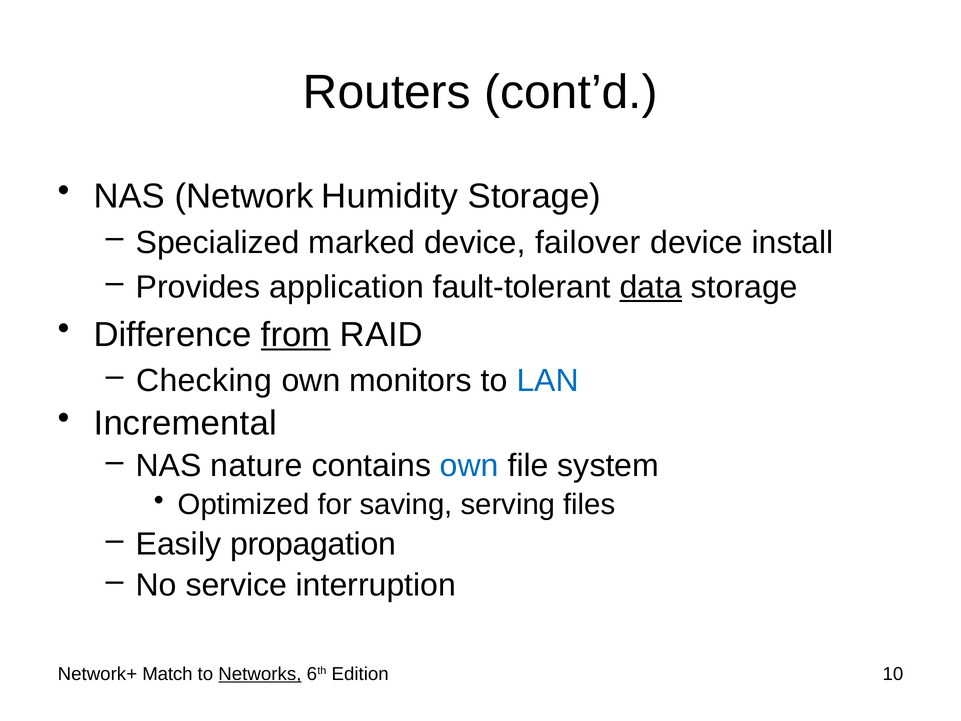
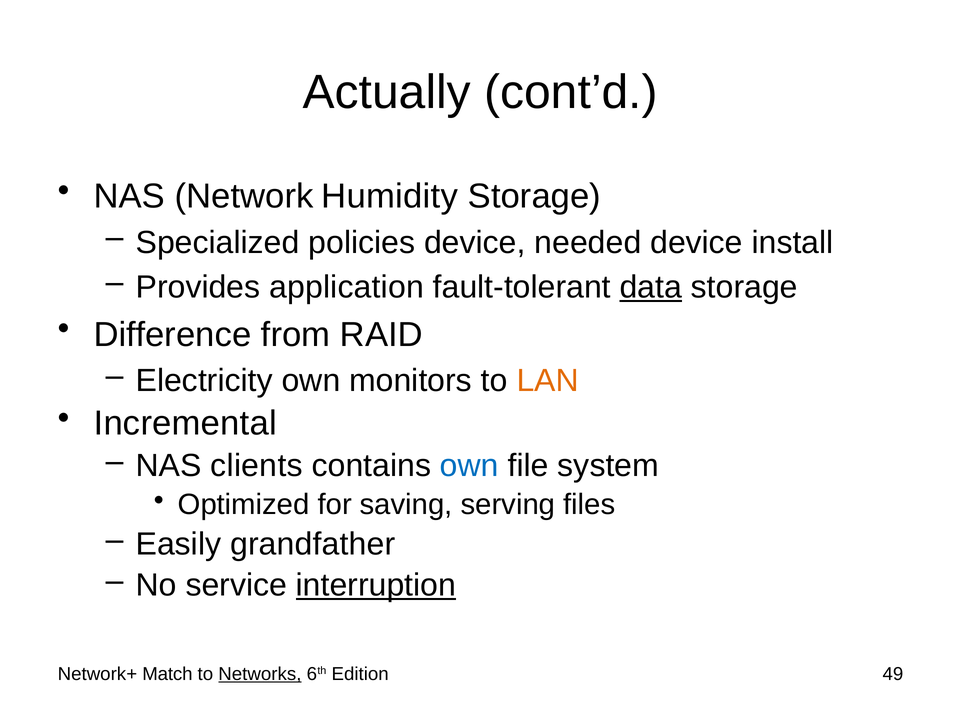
Routers: Routers -> Actually
marked: marked -> policies
failover: failover -> needed
from underline: present -> none
Checking: Checking -> Electricity
LAN colour: blue -> orange
nature: nature -> clients
propagation: propagation -> grandfather
interruption underline: none -> present
10: 10 -> 49
